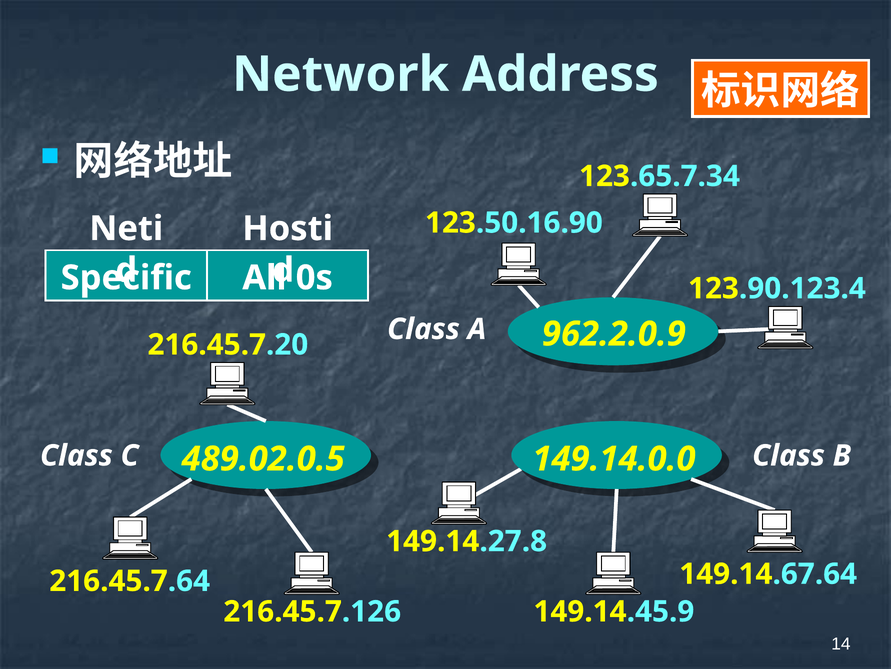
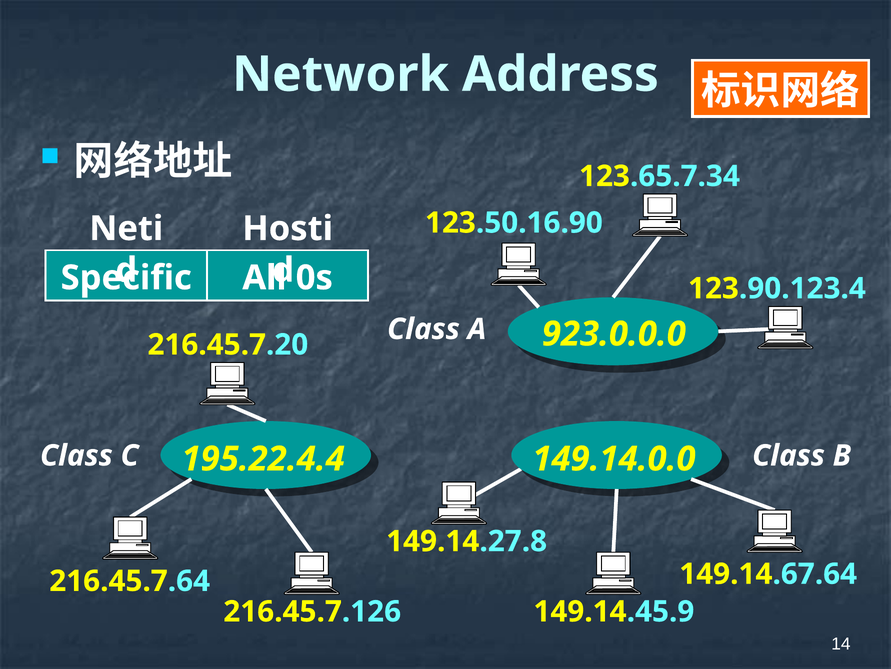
962.2.0.9: 962.2.0.9 -> 923.0.0.0
489.02.0.5: 489.02.0.5 -> 195.22.4.4
